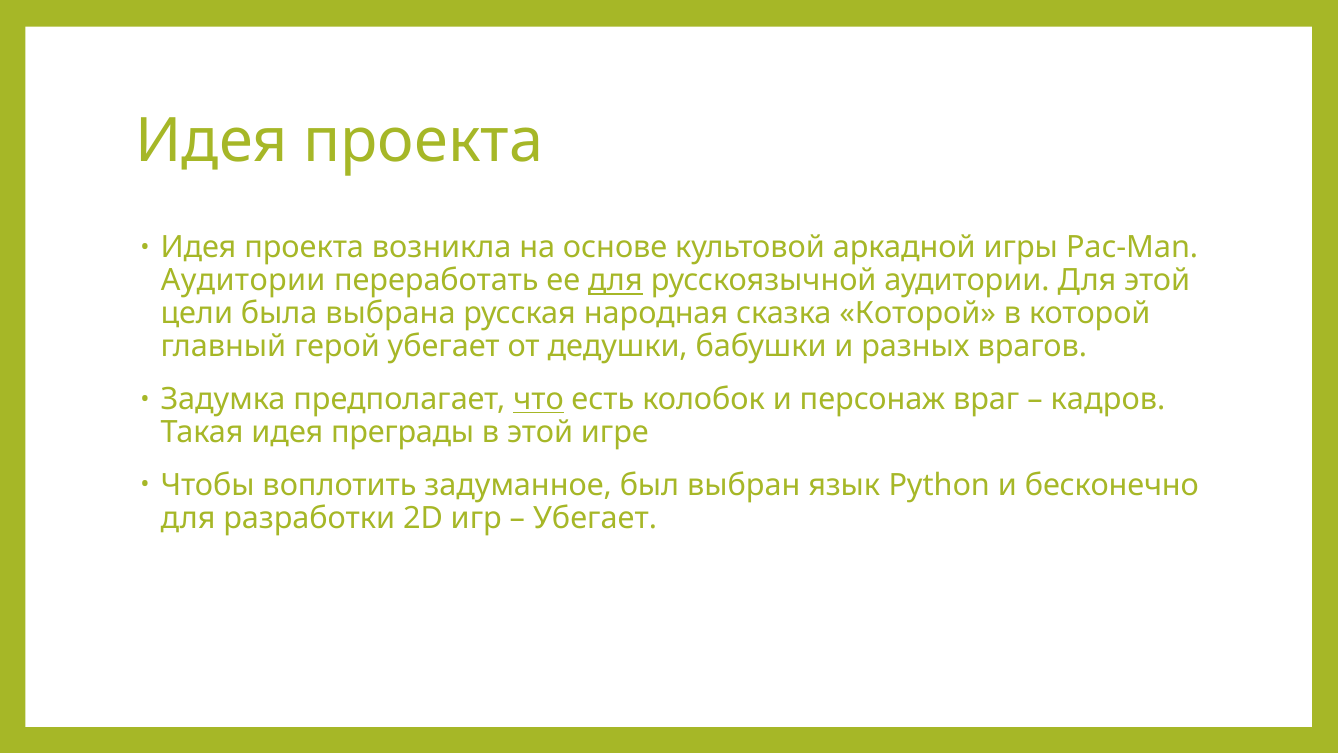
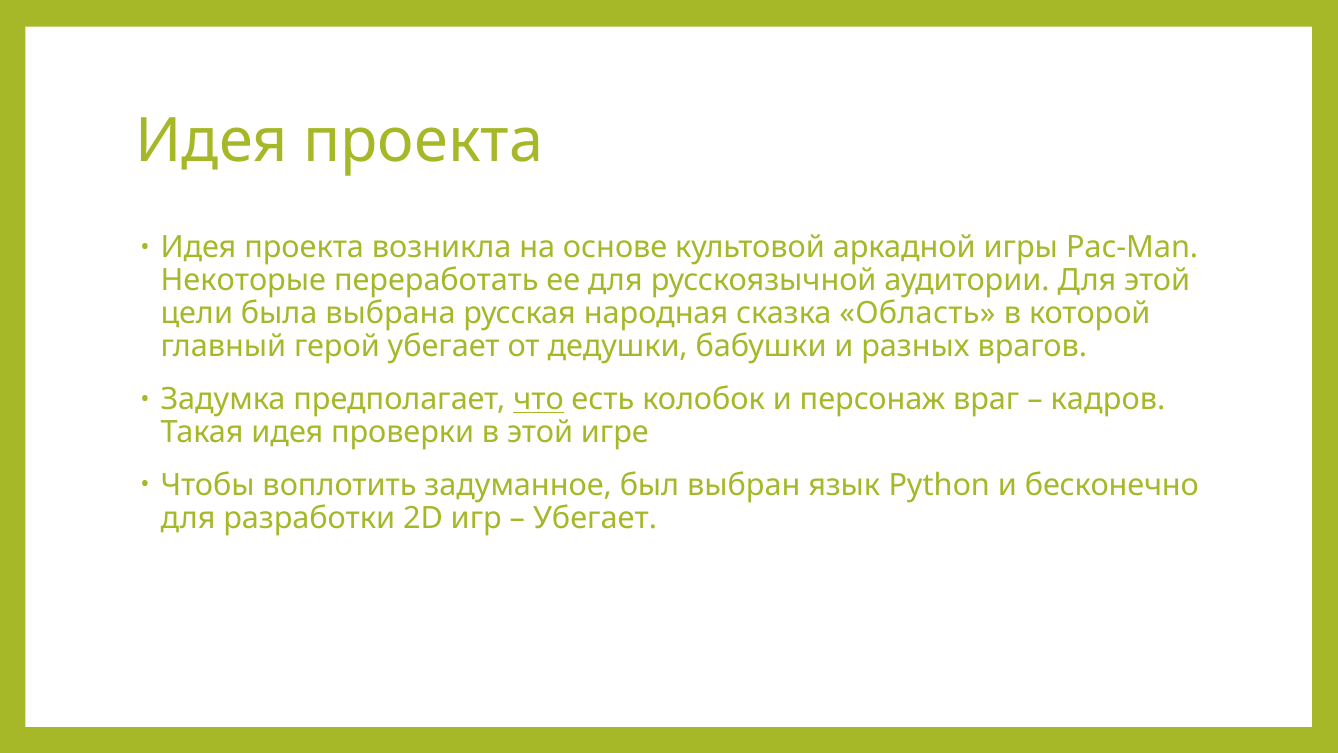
Аудитории at (243, 280): Аудитории -> Некоторые
для at (615, 280) underline: present -> none
сказка Которой: Которой -> Область
преграды: преграды -> проверки
